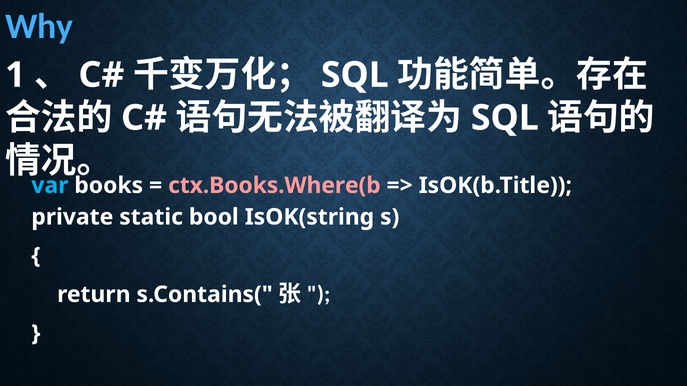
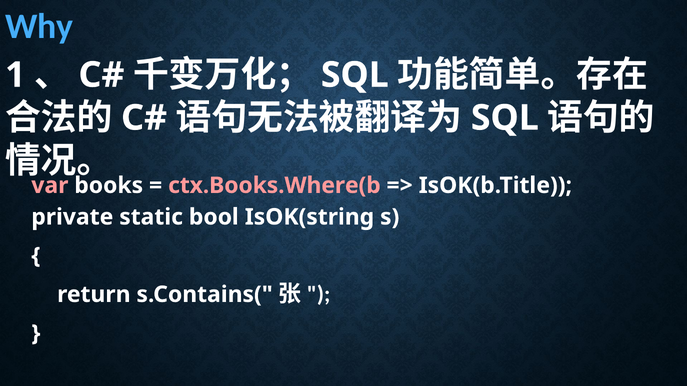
var colour: light blue -> pink
